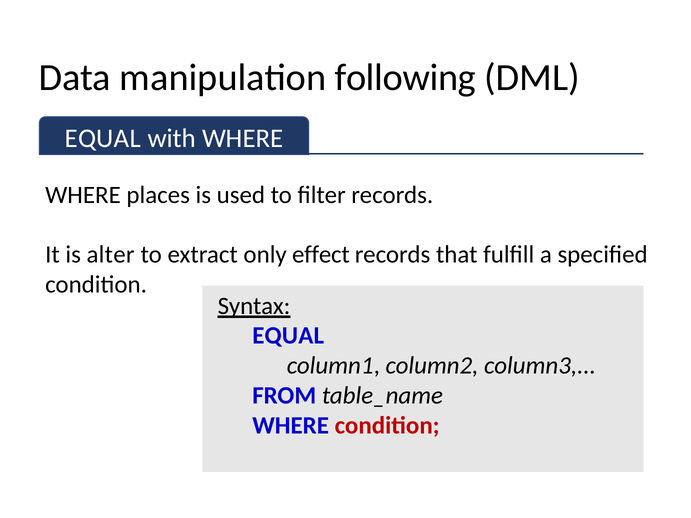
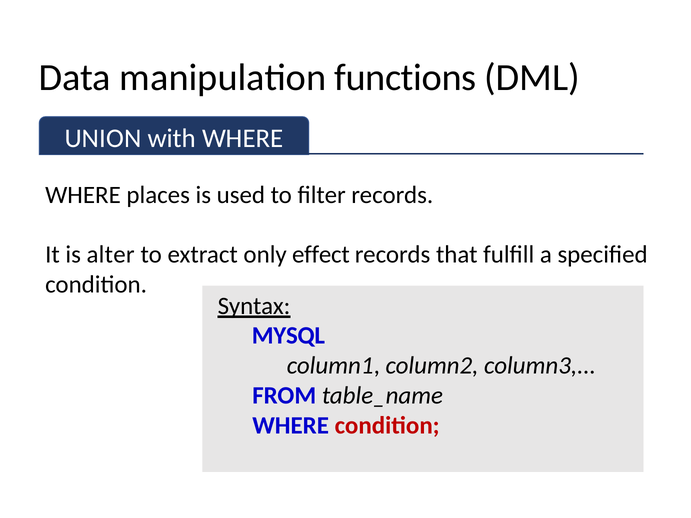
following: following -> functions
EQUAL at (103, 138): EQUAL -> UNION
EQUAL at (288, 336): EQUAL -> MYSQL
